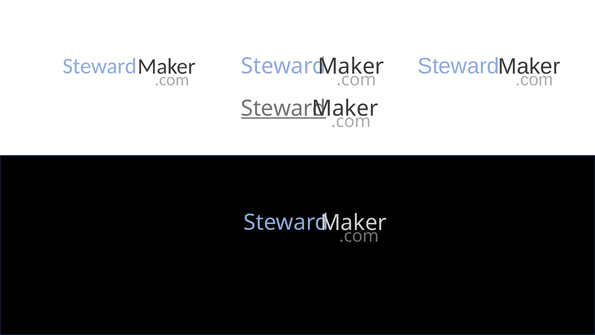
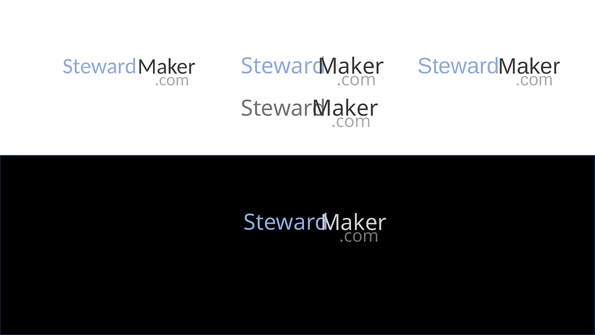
Steward underline: present -> none
